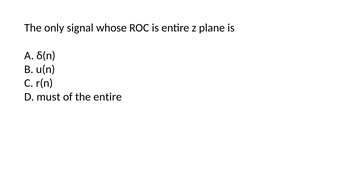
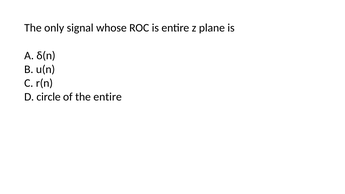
must: must -> circle
